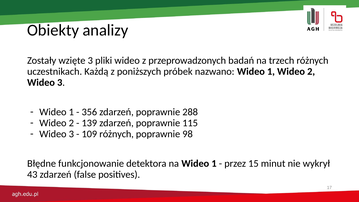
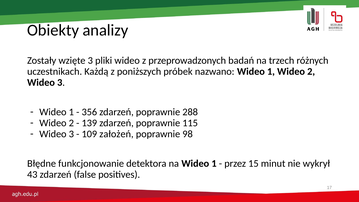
109 różnych: różnych -> założeń
